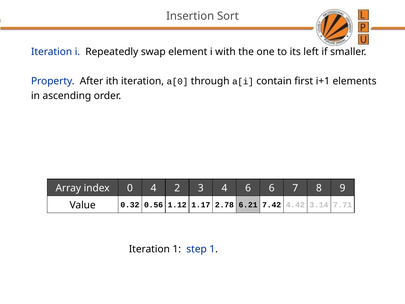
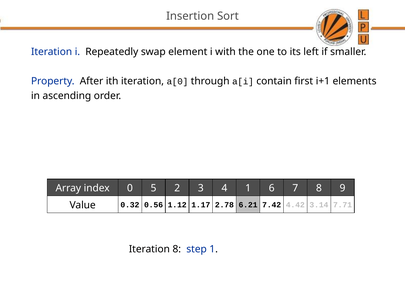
0 4: 4 -> 5
4 6: 6 -> 1
Iteration 1: 1 -> 8
